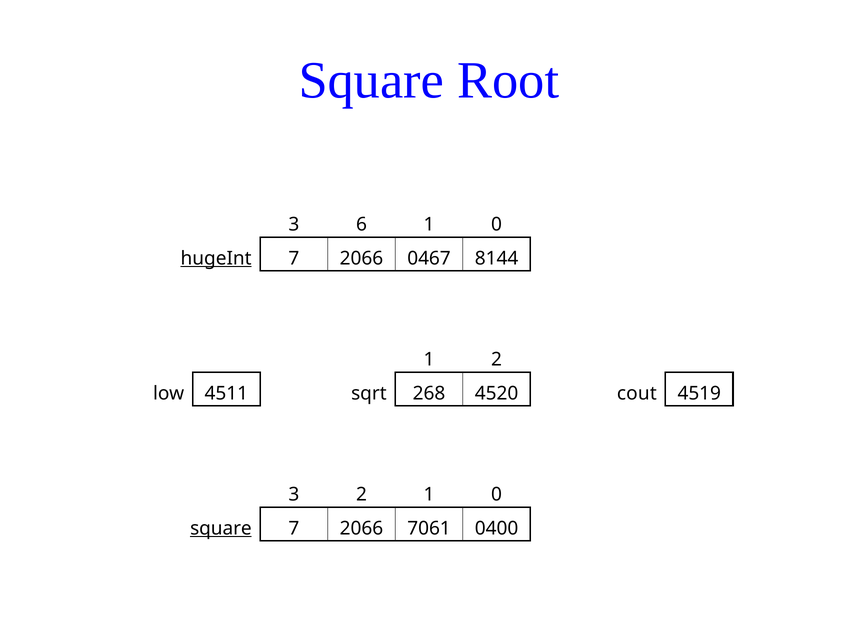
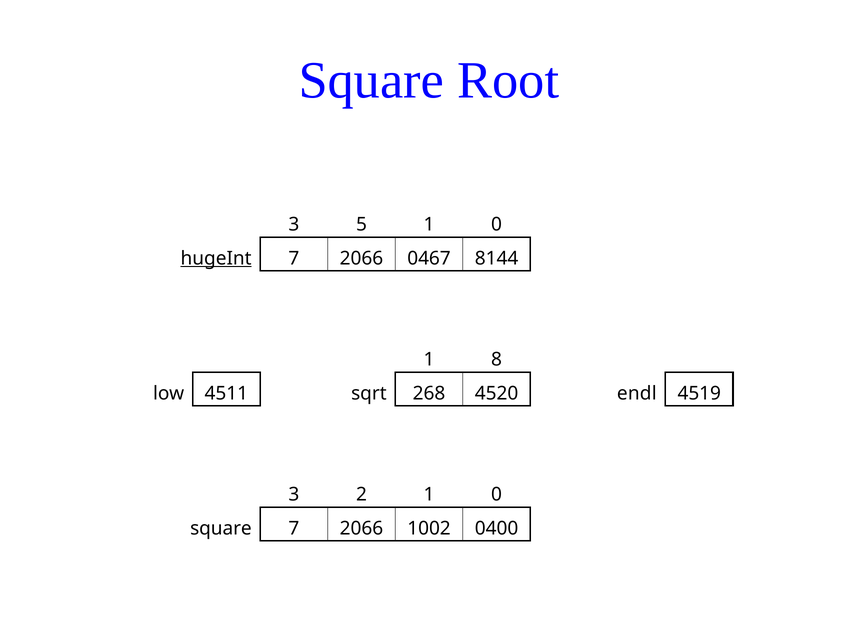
6: 6 -> 5
1 2: 2 -> 8
cout: cout -> endl
square at (221, 529) underline: present -> none
7061: 7061 -> 1002
